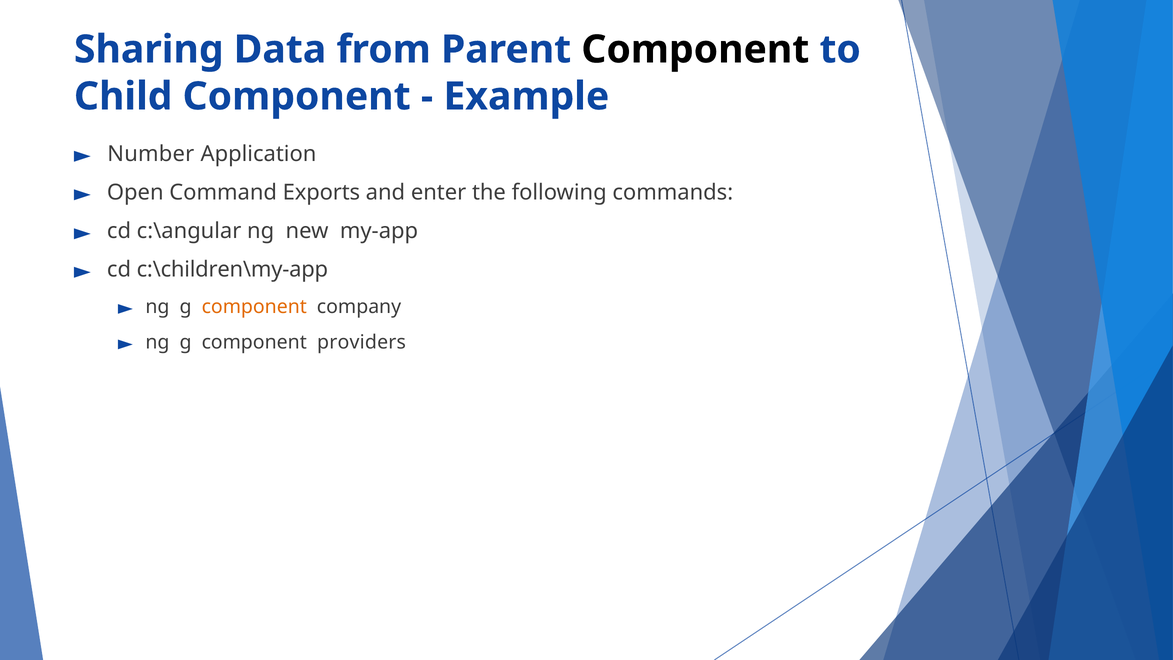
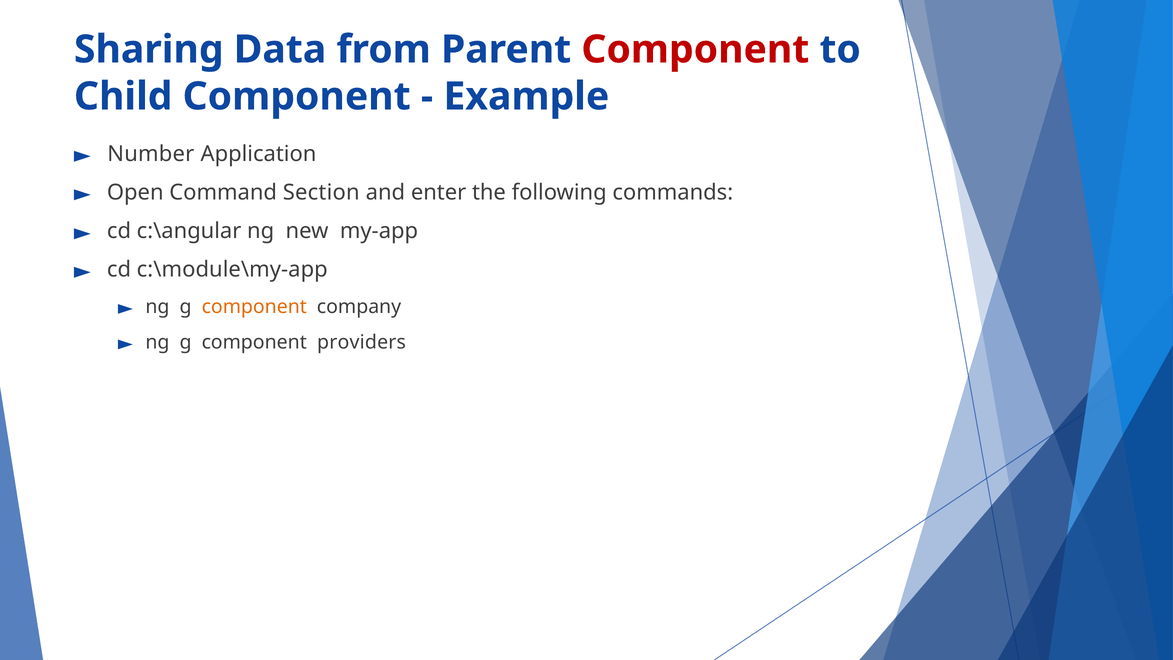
Component at (695, 50) colour: black -> red
Exports: Exports -> Section
c:\children\my-app: c:\children\my-app -> c:\module\my-app
